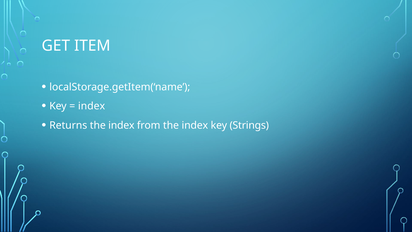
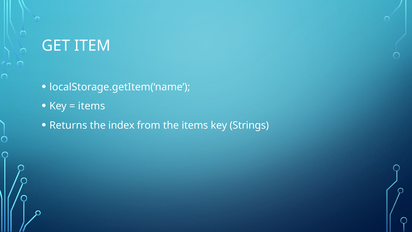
index at (92, 106): index -> items
from the index: index -> items
